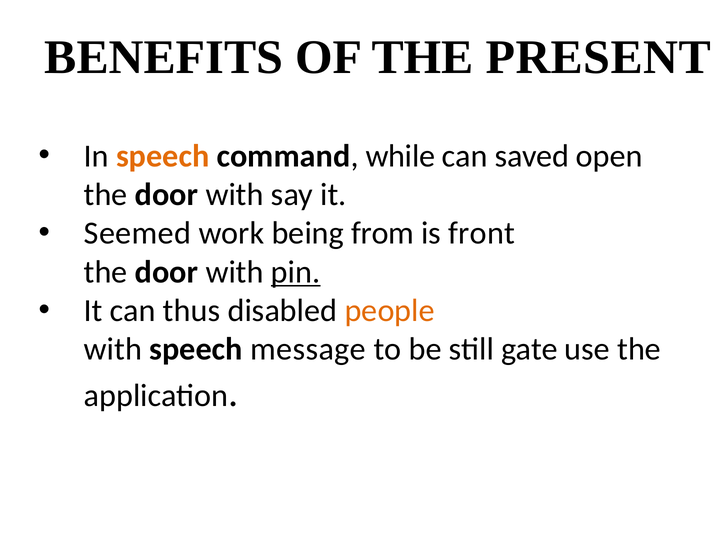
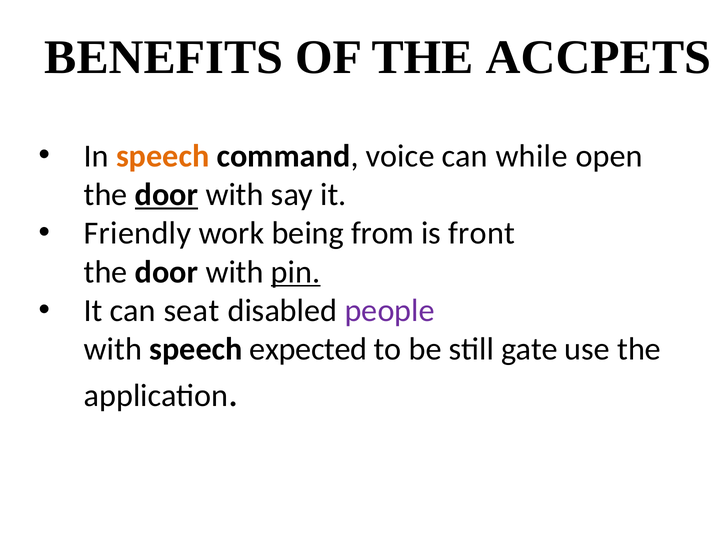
PRESENT: PRESENT -> ACCPETS
while: while -> voice
saved: saved -> while
door at (166, 195) underline: none -> present
Seemed: Seemed -> Friendly
thus: thus -> seat
people colour: orange -> purple
message: message -> expected
